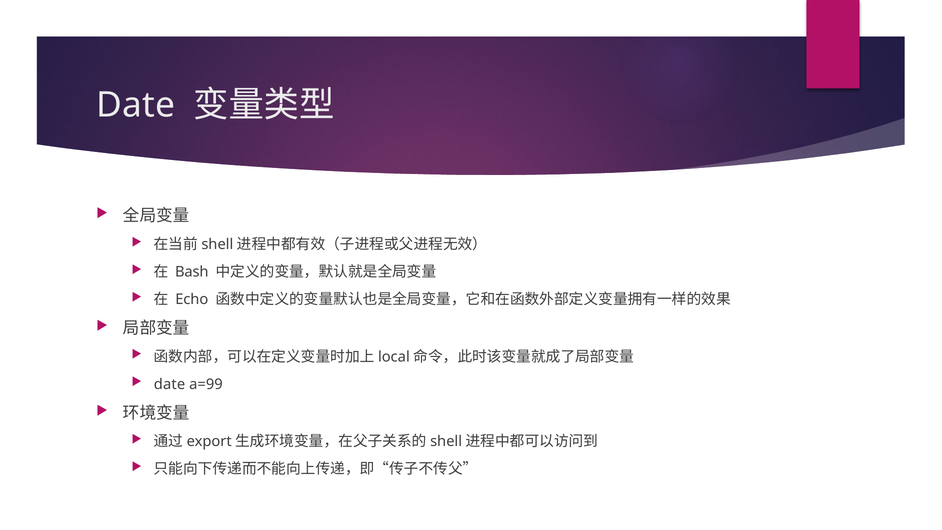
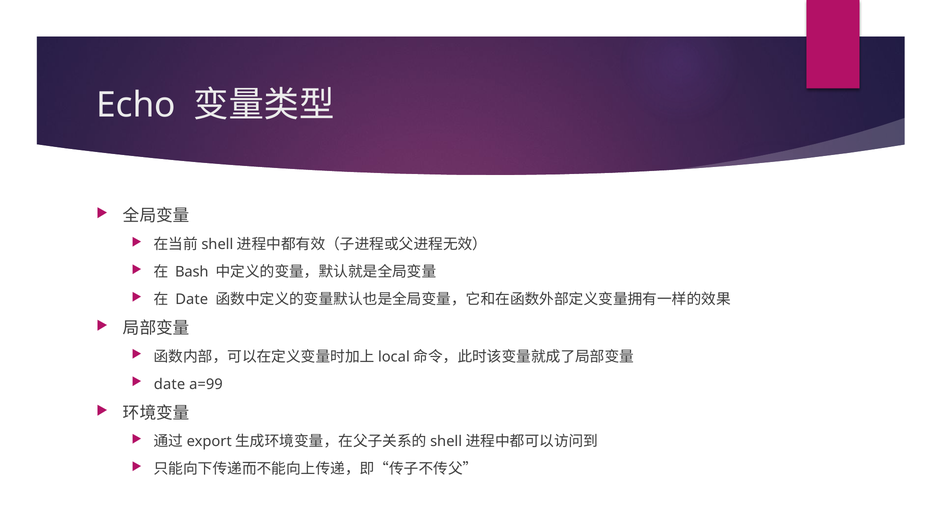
Date at (136, 105): Date -> Echo
Echo at (192, 299): Echo -> Date
